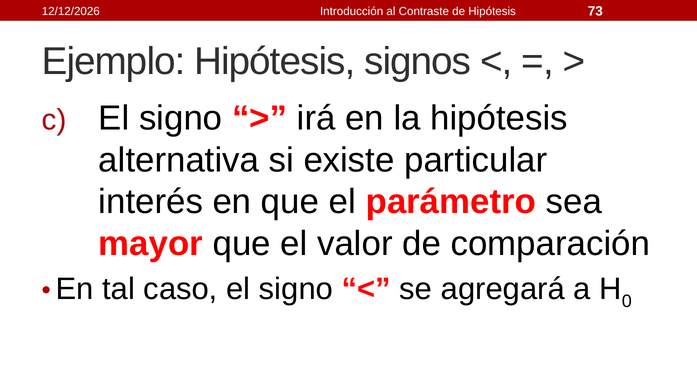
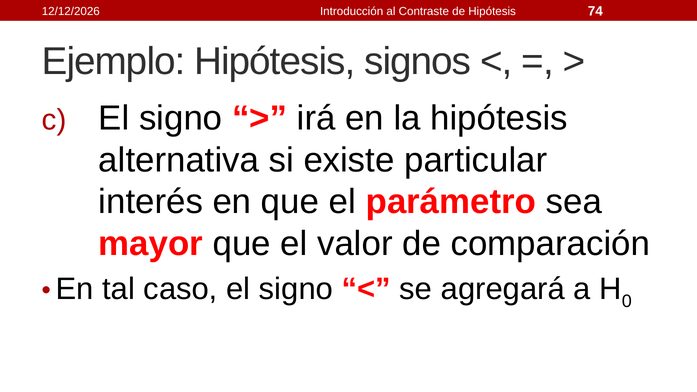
73: 73 -> 74
